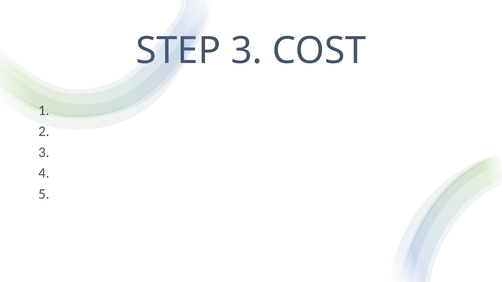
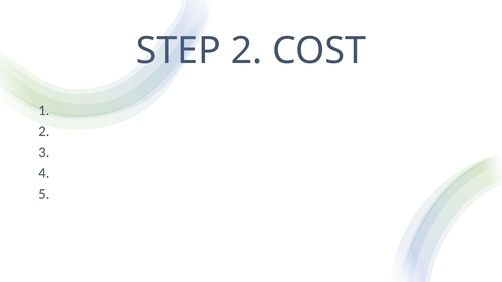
3 at (247, 51): 3 -> 2
